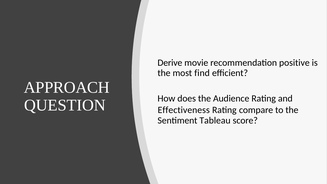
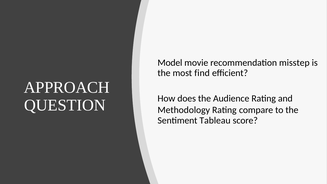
Derive: Derive -> Model
positive: positive -> misstep
Effectiveness: Effectiveness -> Methodology
